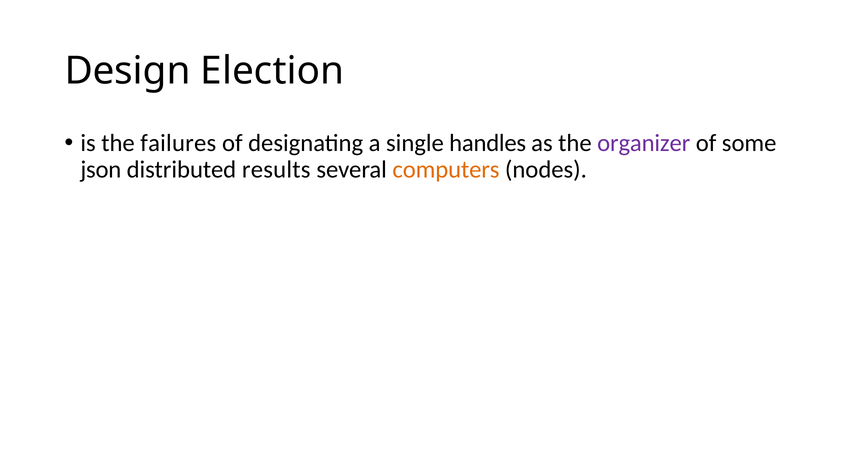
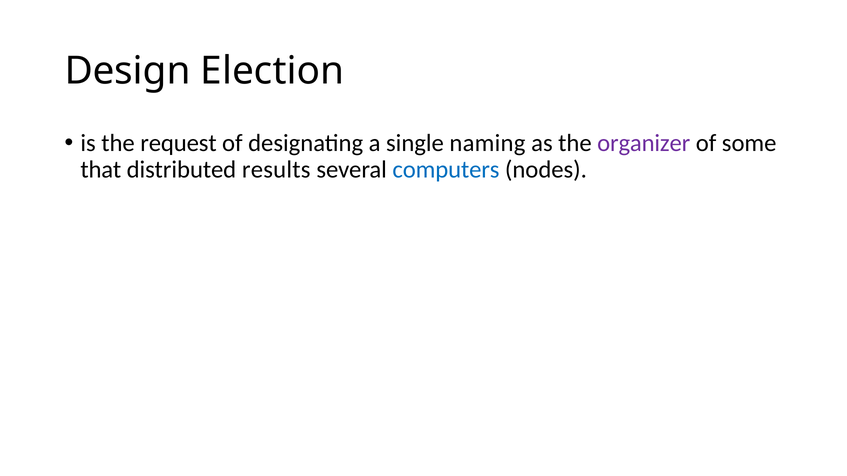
failures: failures -> request
handles: handles -> naming
json: json -> that
computers colour: orange -> blue
